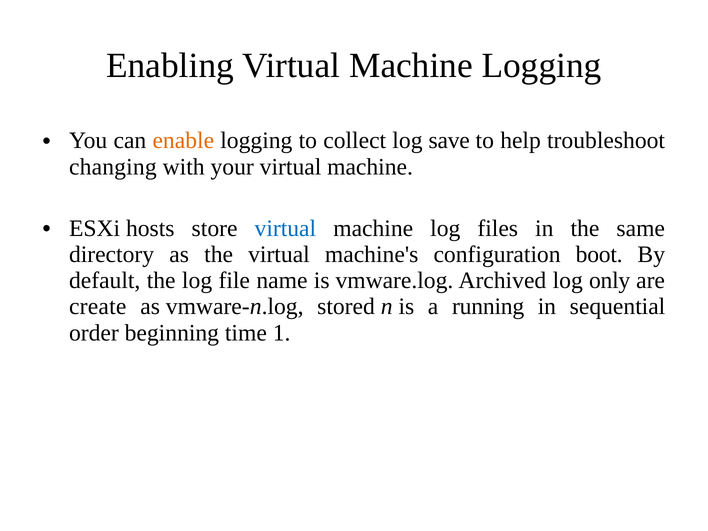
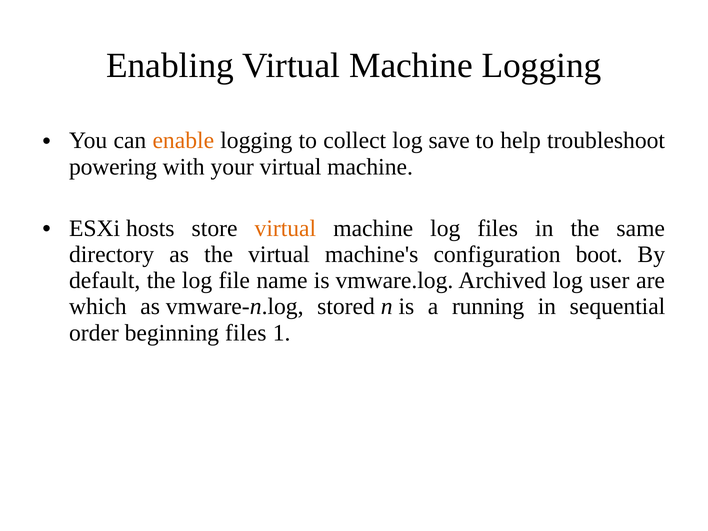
changing: changing -> powering
virtual at (285, 228) colour: blue -> orange
only: only -> user
create: create -> which
beginning time: time -> files
